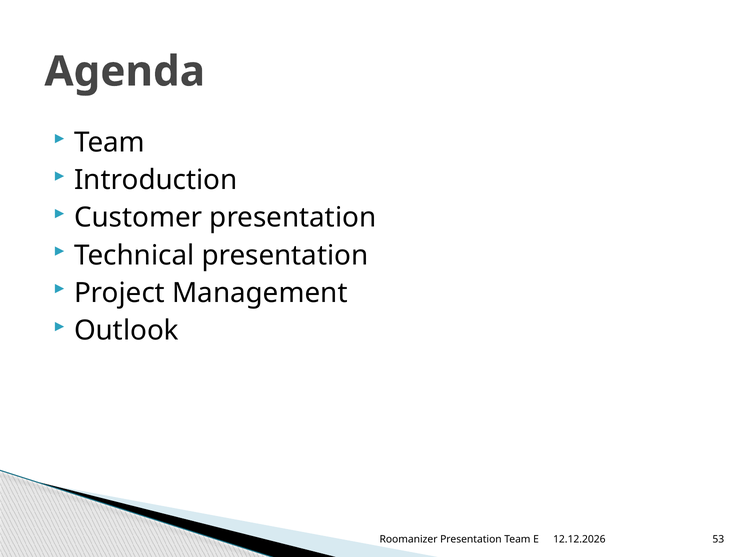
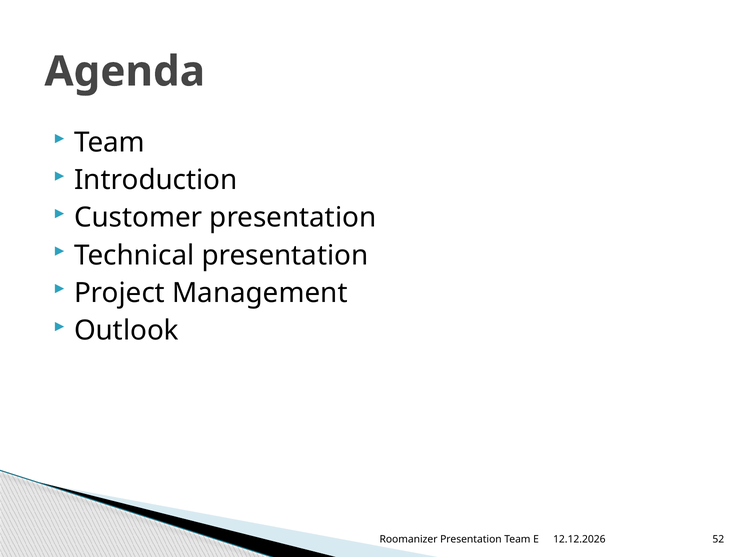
53: 53 -> 52
